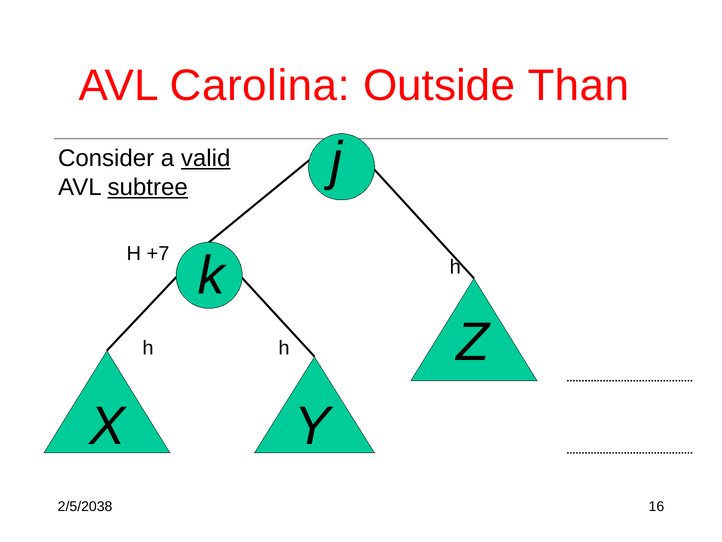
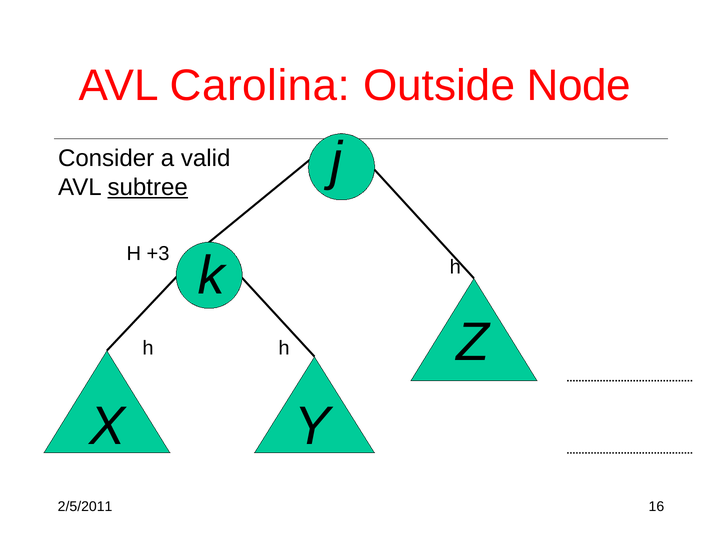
Than: Than -> Node
valid underline: present -> none
+7: +7 -> +3
2/5/2038: 2/5/2038 -> 2/5/2011
